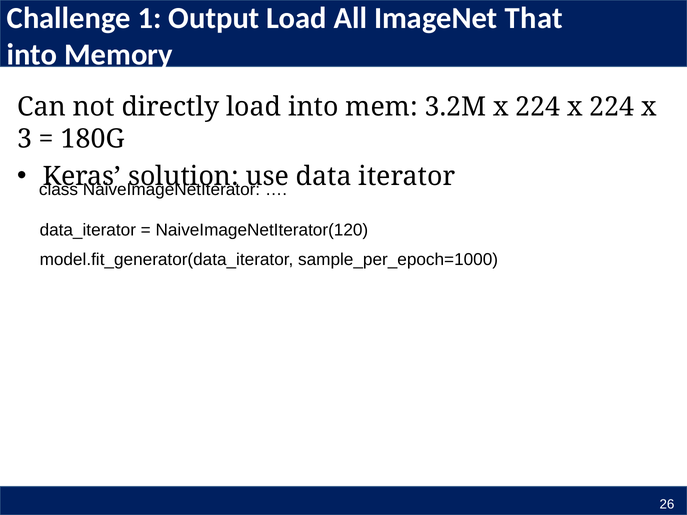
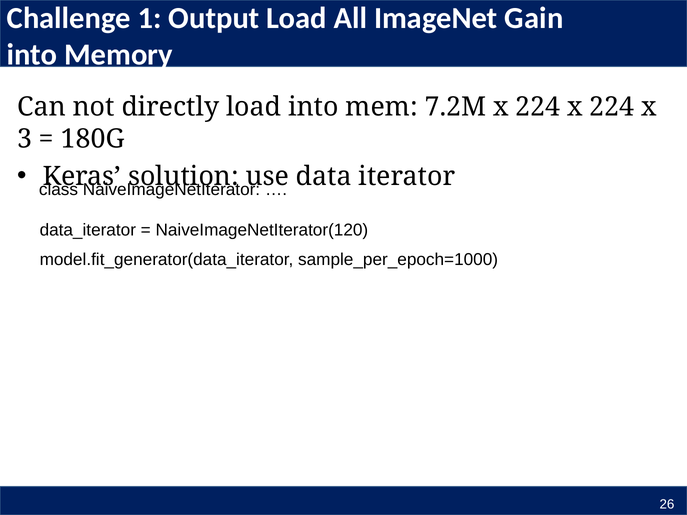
That: That -> Gain
3.2M: 3.2M -> 7.2M
